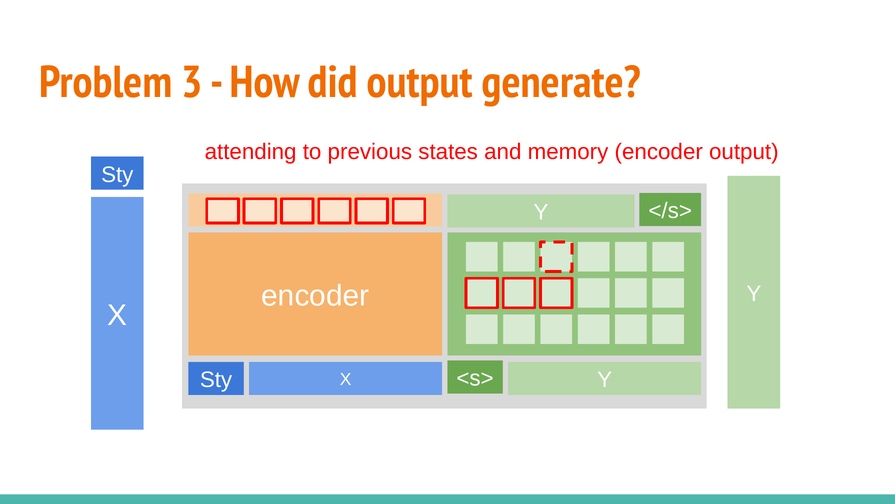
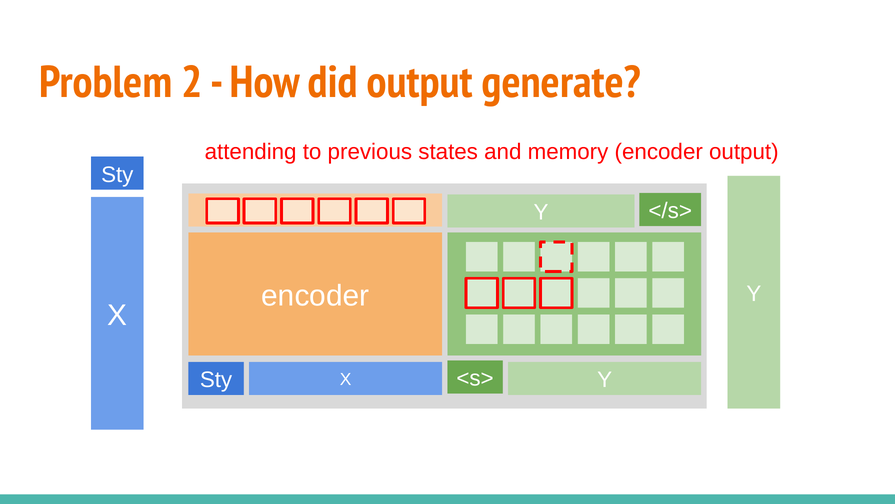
3: 3 -> 2
